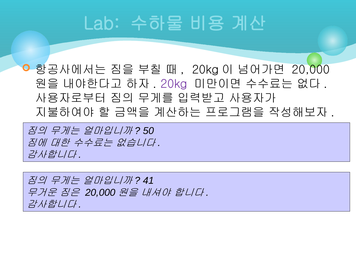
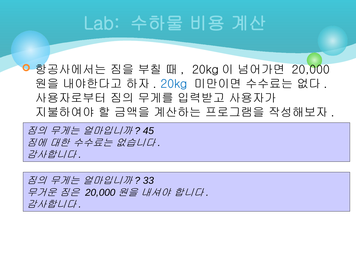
20kg colour: purple -> blue
50: 50 -> 45
41: 41 -> 33
